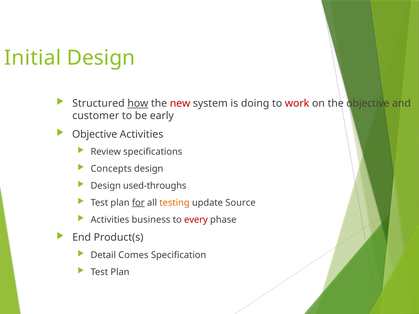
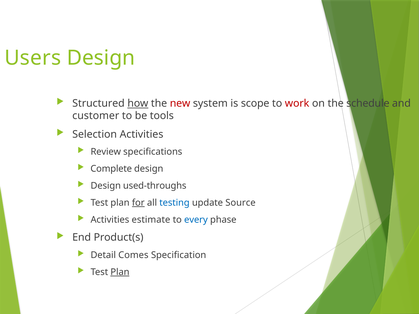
Initial: Initial -> Users
doing: doing -> scope
the objective: objective -> schedule
early: early -> tools
Objective at (95, 134): Objective -> Selection
Concepts: Concepts -> Complete
testing colour: orange -> blue
business: business -> estimate
every colour: red -> blue
Plan at (120, 272) underline: none -> present
